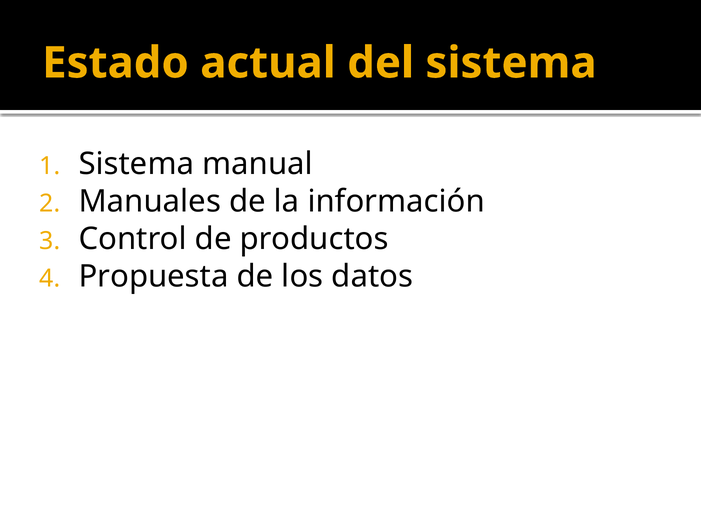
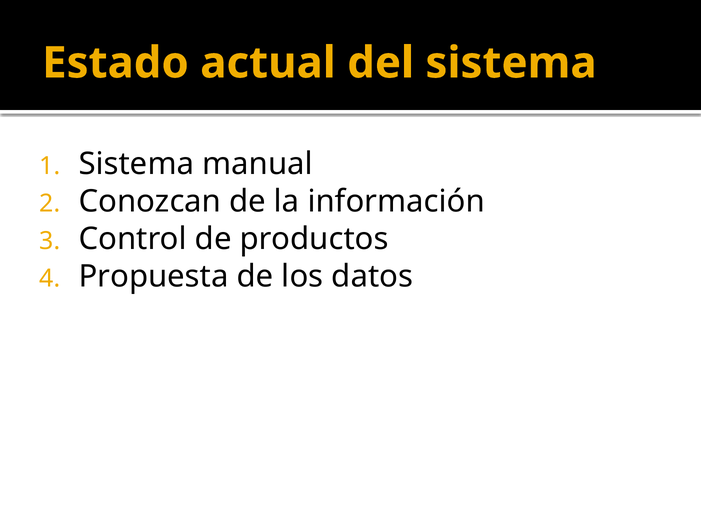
Manuales: Manuales -> Conozcan
